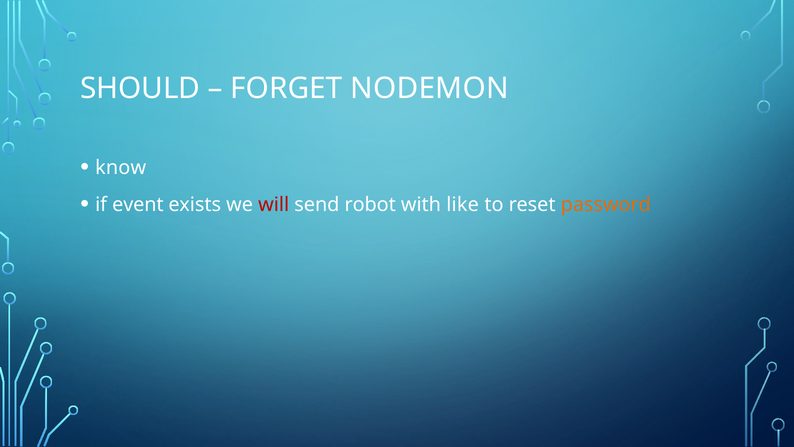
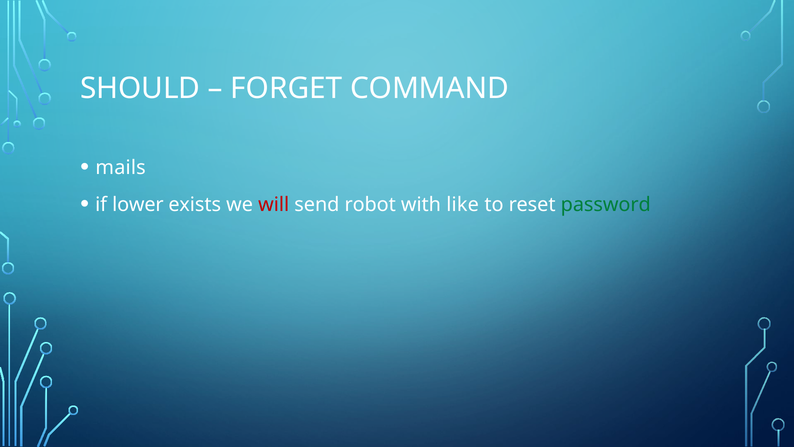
NODEMON: NODEMON -> COMMAND
know: know -> mails
event: event -> lower
password colour: orange -> green
